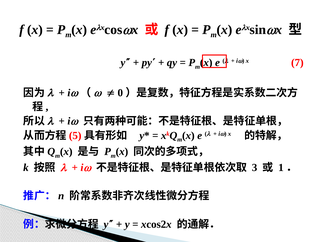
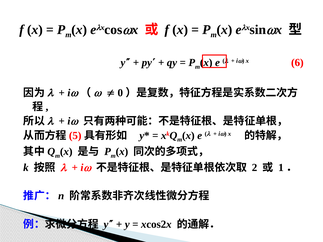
7: 7 -> 6
3: 3 -> 2
